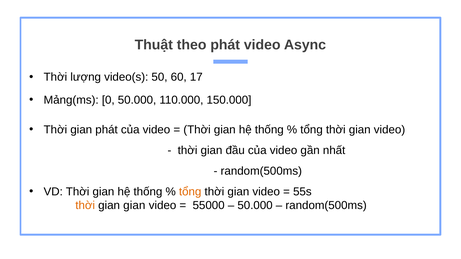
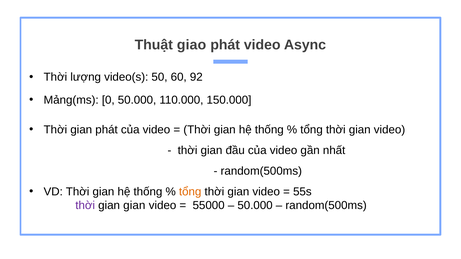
theo: theo -> giao
17: 17 -> 92
thời at (85, 206) colour: orange -> purple
